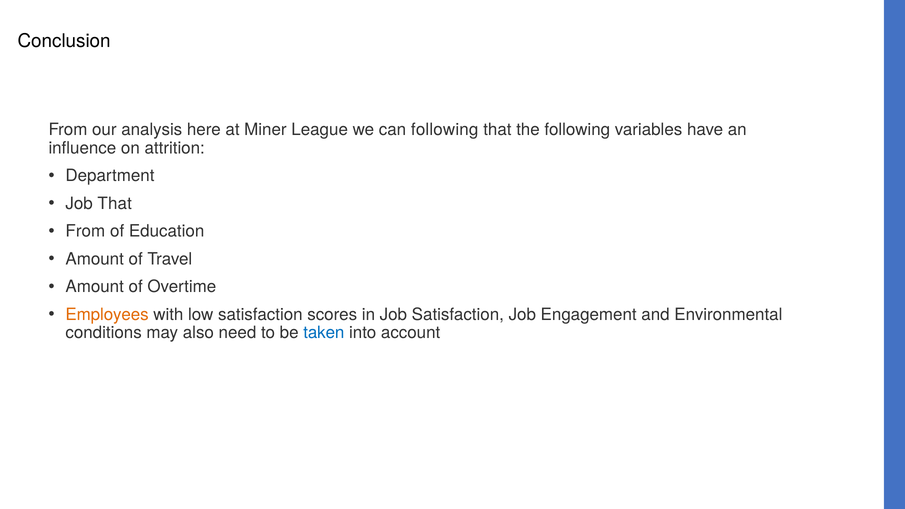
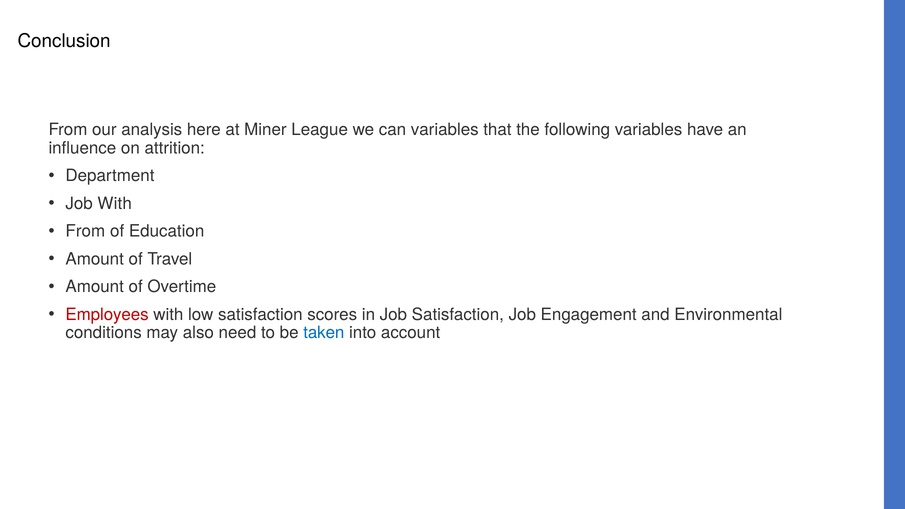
can following: following -> variables
Job That: That -> With
Employees colour: orange -> red
